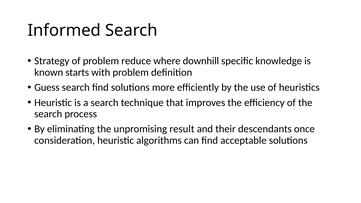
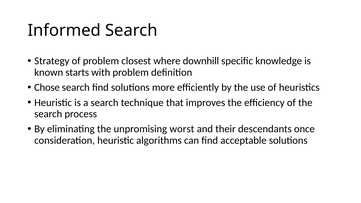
reduce: reduce -> closest
Guess: Guess -> Chose
result: result -> worst
